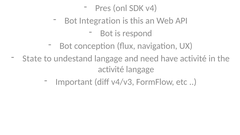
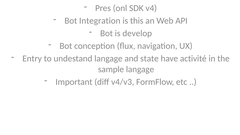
respond: respond -> develop
State: State -> Entry
need: need -> state
activité at (111, 69): activité -> sample
